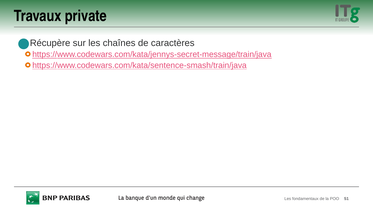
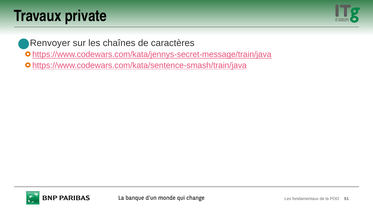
Récupère: Récupère -> Renvoyer
